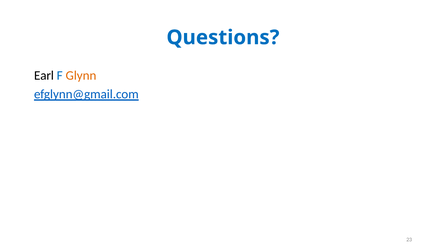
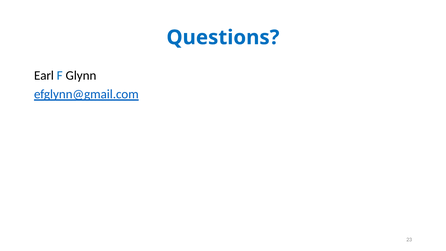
Glynn colour: orange -> black
